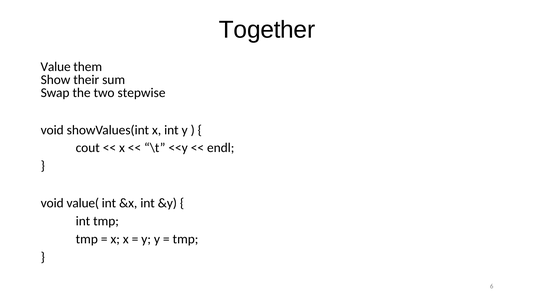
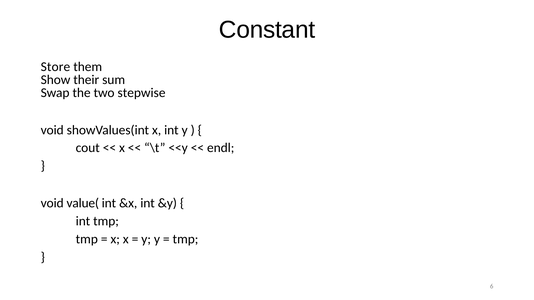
Together: Together -> Constant
Value: Value -> Store
